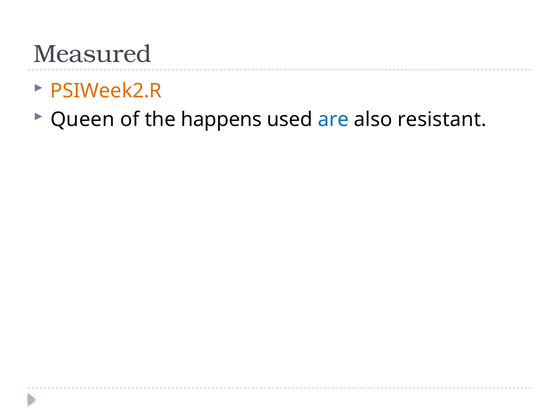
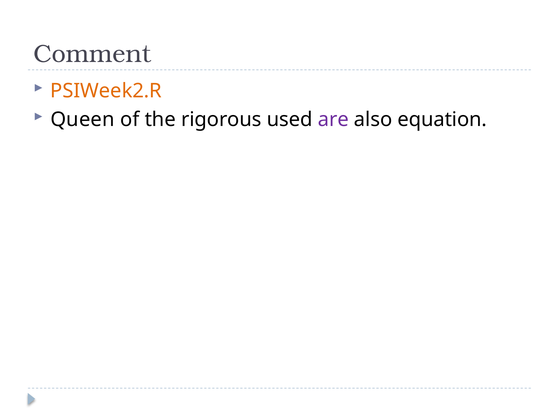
Measured: Measured -> Comment
happens: happens -> rigorous
are colour: blue -> purple
resistant: resistant -> equation
